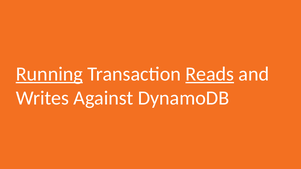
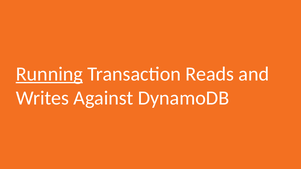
Reads underline: present -> none
